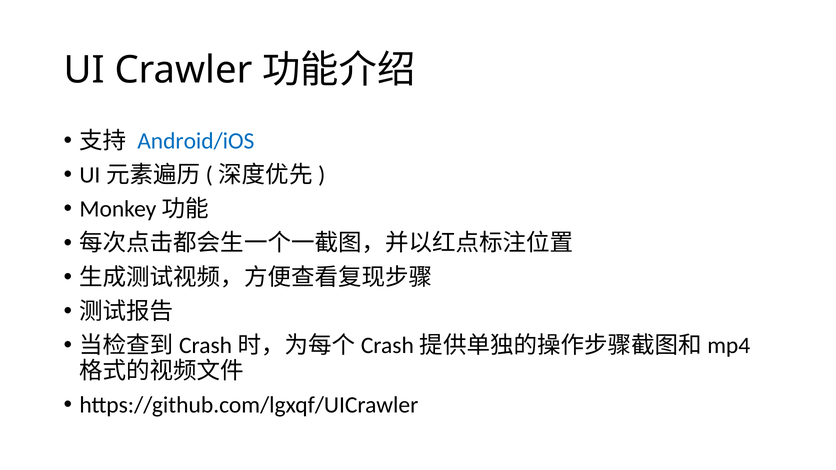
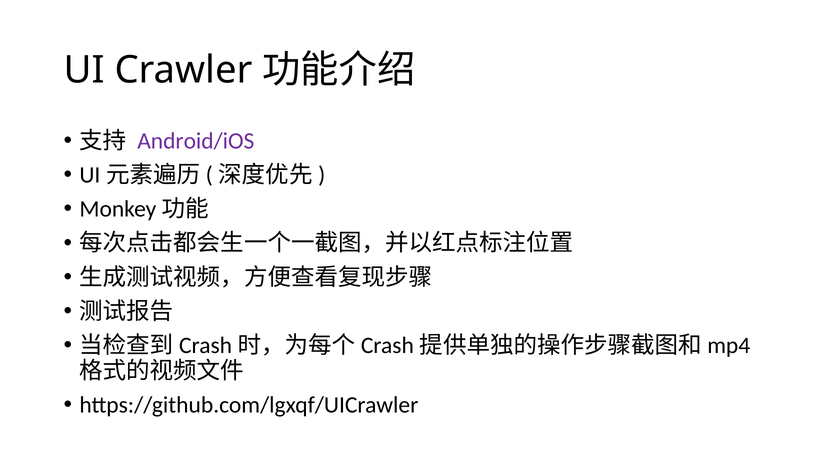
Android/iOS colour: blue -> purple
